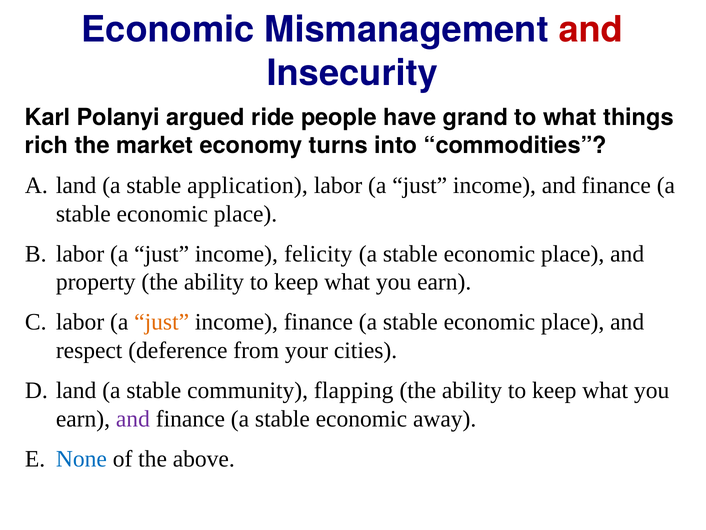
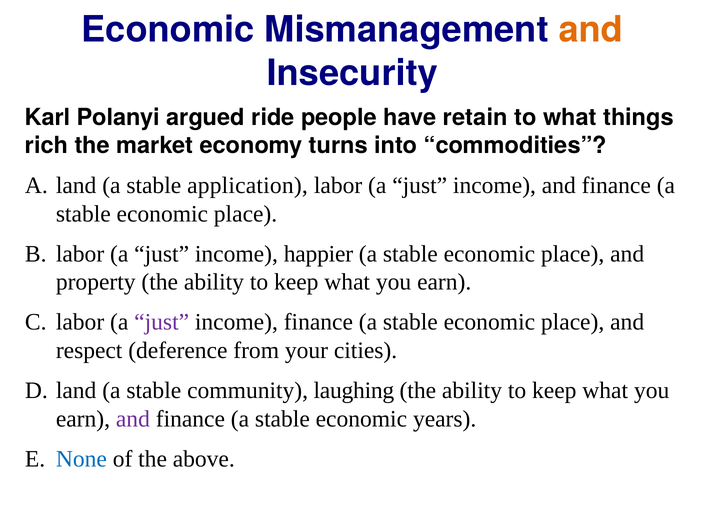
and at (591, 30) colour: red -> orange
grand: grand -> retain
felicity: felicity -> happier
just at (162, 322) colour: orange -> purple
flapping: flapping -> laughing
away: away -> years
